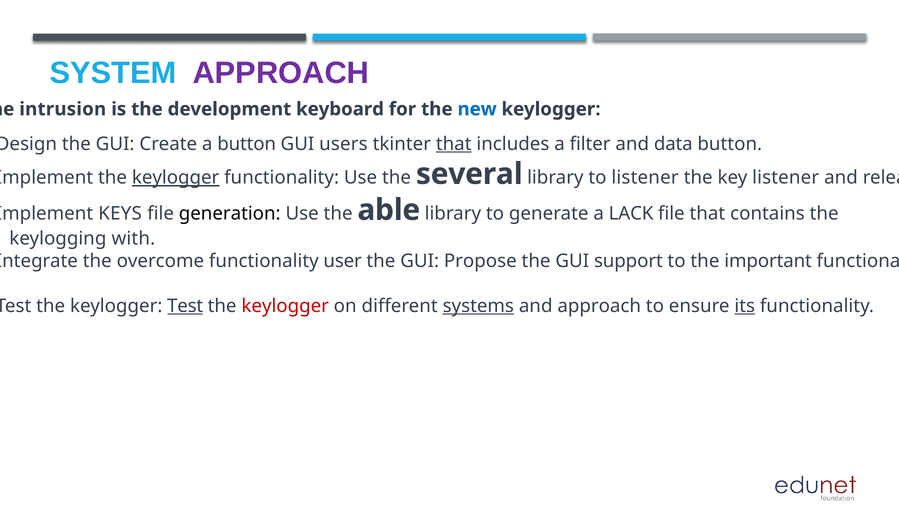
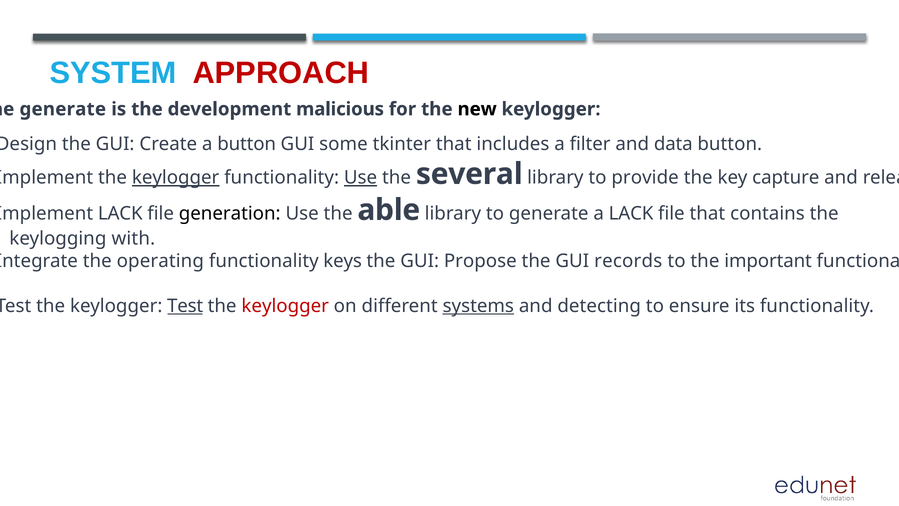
APPROACH at (281, 73) colour: purple -> red
intrusion at (63, 109): intrusion -> generate
keyboard: keyboard -> malicious
new colour: blue -> black
users: users -> some
that at (454, 144) underline: present -> none
Use at (361, 178) underline: none -> present
to listener: listener -> provide
key listener: listener -> capture
KEYS at (120, 214): KEYS -> LACK
overcome: overcome -> operating
user: user -> keys
support: support -> records
and approach: approach -> detecting
its underline: present -> none
